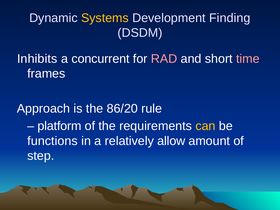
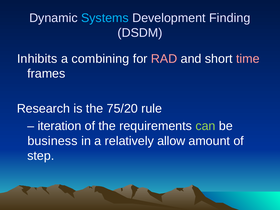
Systems colour: yellow -> light blue
concurrent: concurrent -> combining
Approach: Approach -> Research
86/20: 86/20 -> 75/20
platform: platform -> iteration
can colour: yellow -> light green
functions: functions -> business
